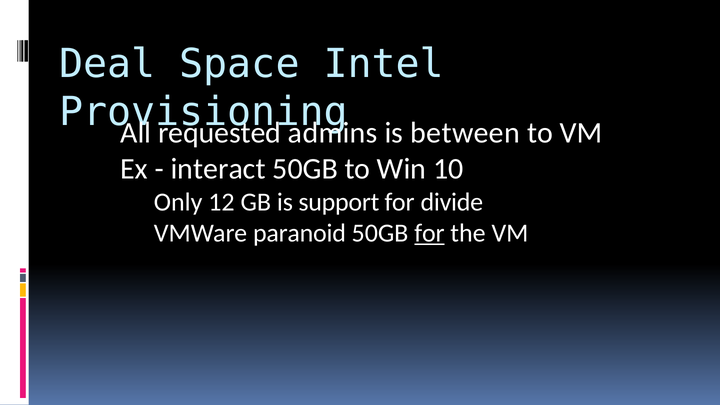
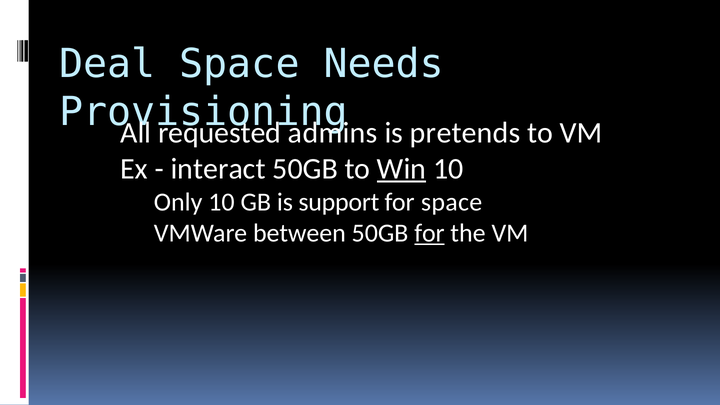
Intel: Intel -> Needs
between: between -> pretends
Win underline: none -> present
12 at (221, 202): 12 -> 10
for divide: divide -> space
paranoid: paranoid -> between
